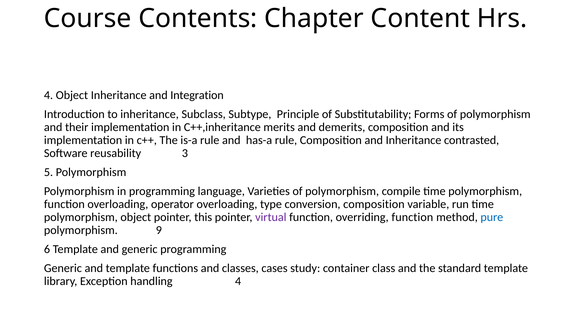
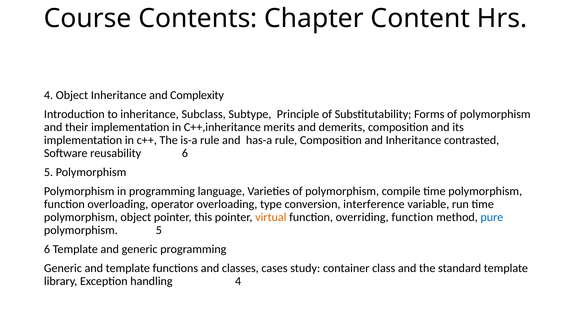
Integration: Integration -> Complexity
reusability 3: 3 -> 6
conversion composition: composition -> interference
virtual colour: purple -> orange
polymorphism 9: 9 -> 5
